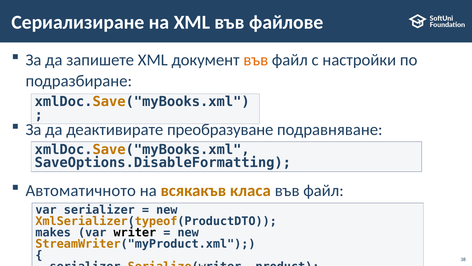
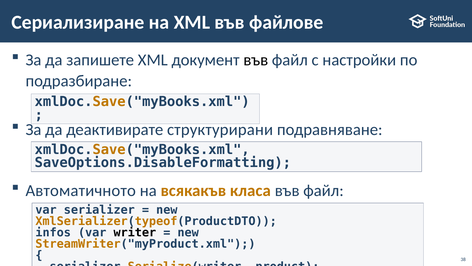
във at (256, 60) colour: orange -> black
преобразуване: преобразуване -> структурирани
makes: makes -> infos
